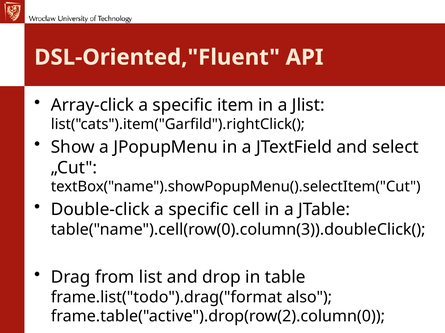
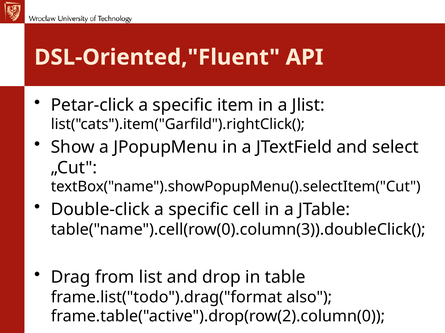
Array-click: Array-click -> Petar-click
